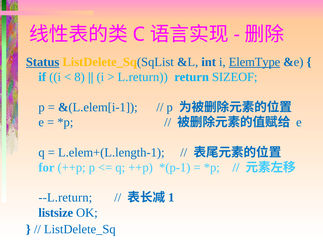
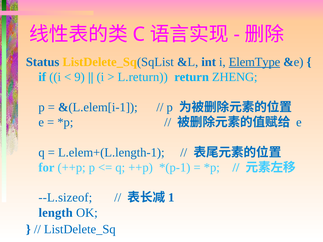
Status underline: present -> none
8: 8 -> 9
SIZEOF: SIZEOF -> ZHENG
--L.return: --L.return -> --L.sizeof
listsize: listsize -> length
